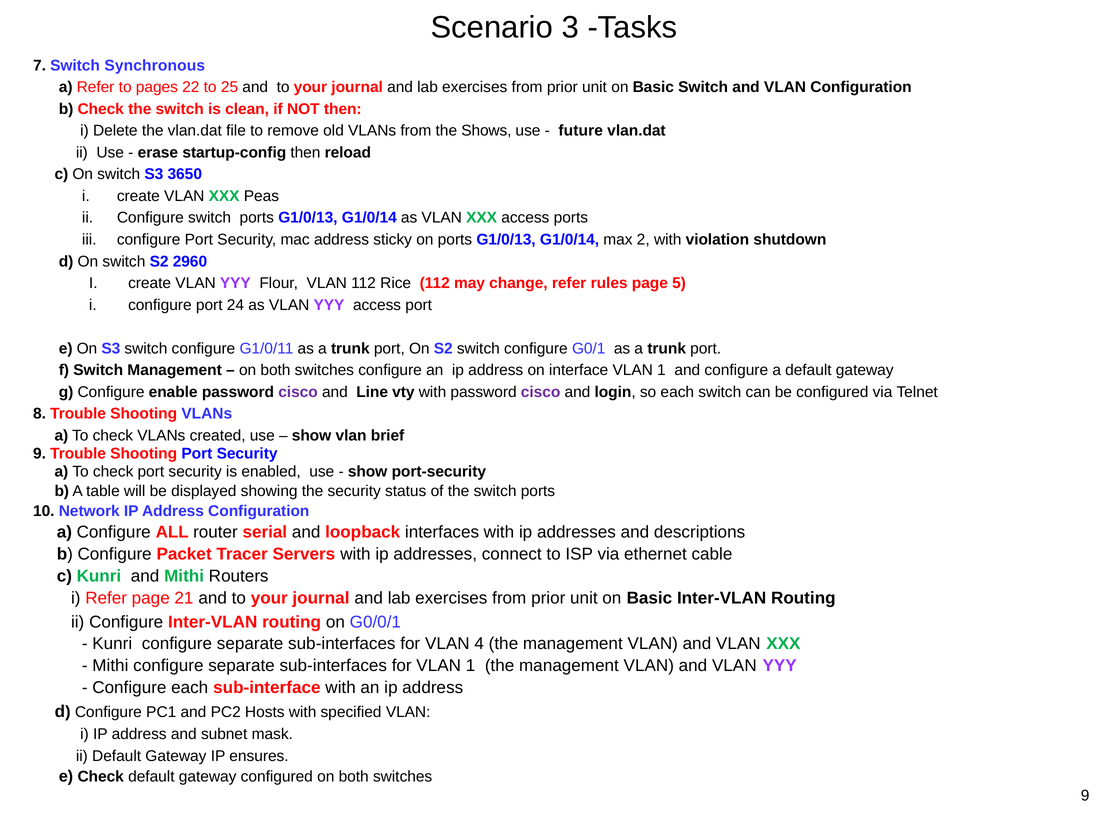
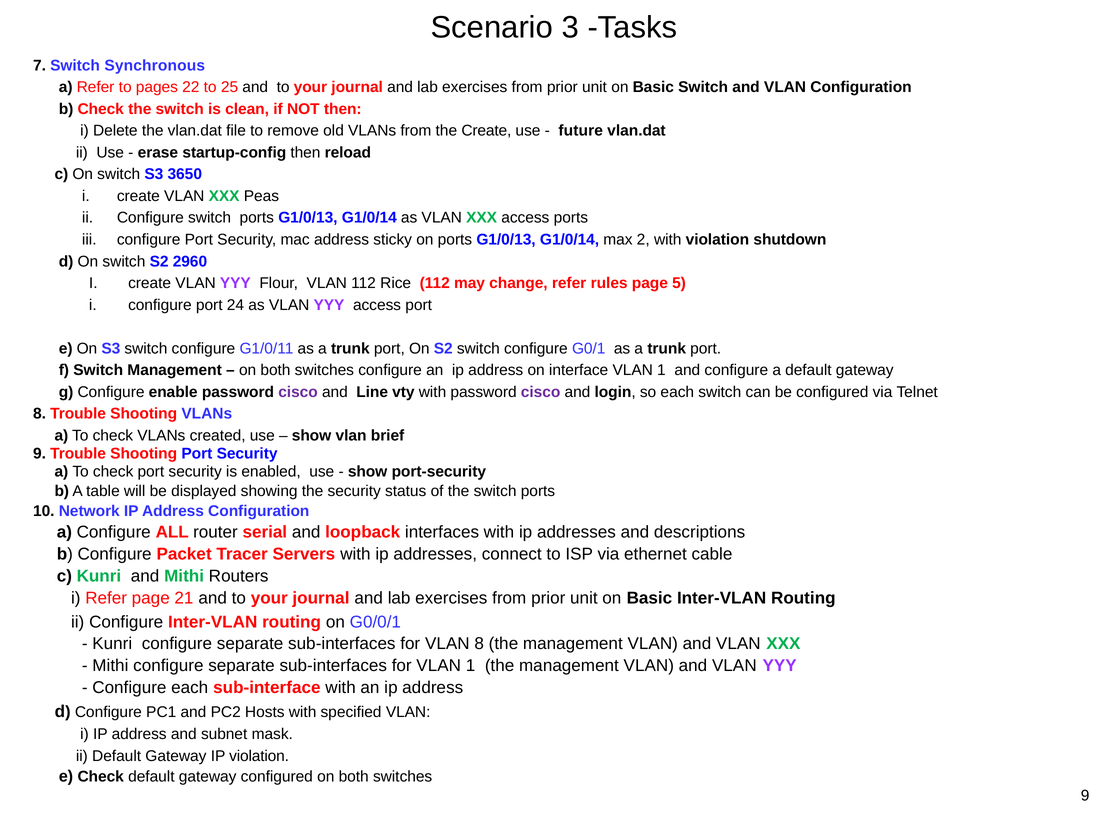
the Shows: Shows -> Create
VLAN 4: 4 -> 8
IP ensures: ensures -> violation
